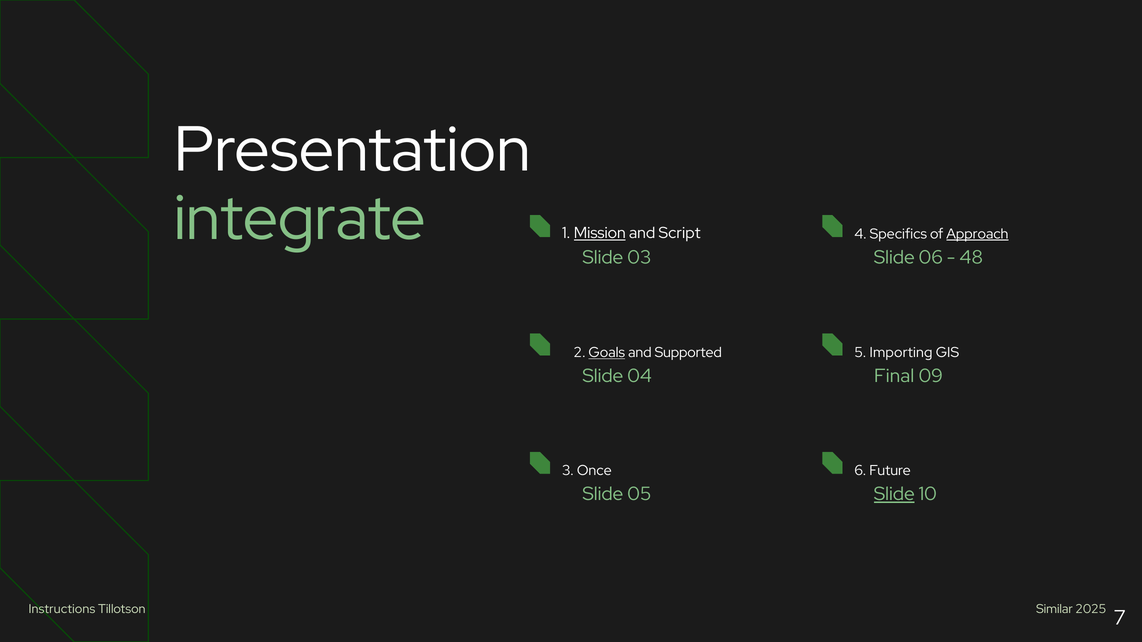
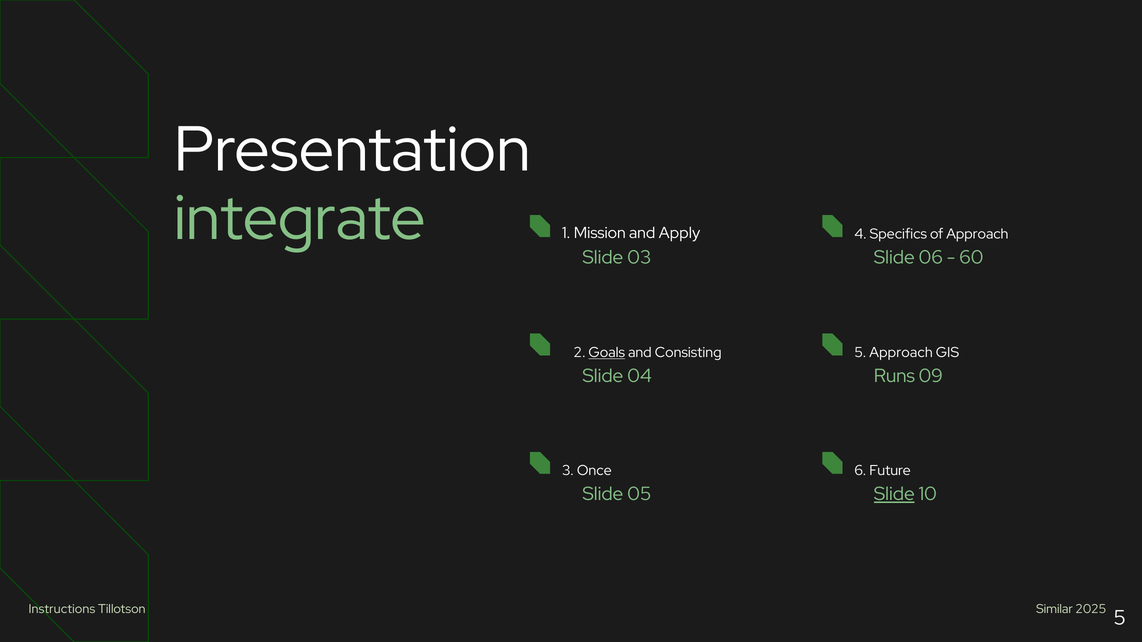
Mission underline: present -> none
Script: Script -> Apply
Approach at (977, 234) underline: present -> none
48: 48 -> 60
Supported: Supported -> Consisting
5 Importing: Importing -> Approach
Final: Final -> Runs
2025 7: 7 -> 5
